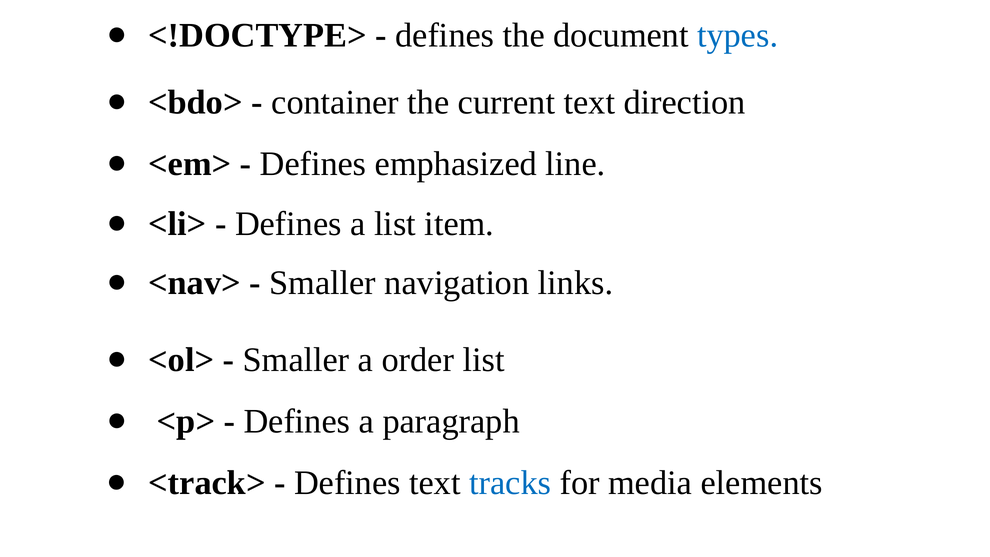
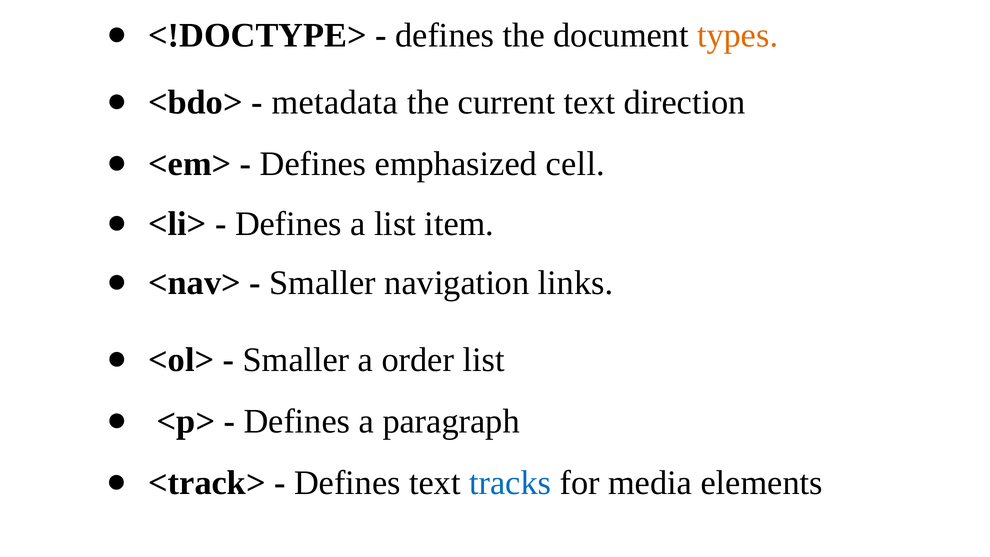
types colour: blue -> orange
container: container -> metadata
line: line -> cell
